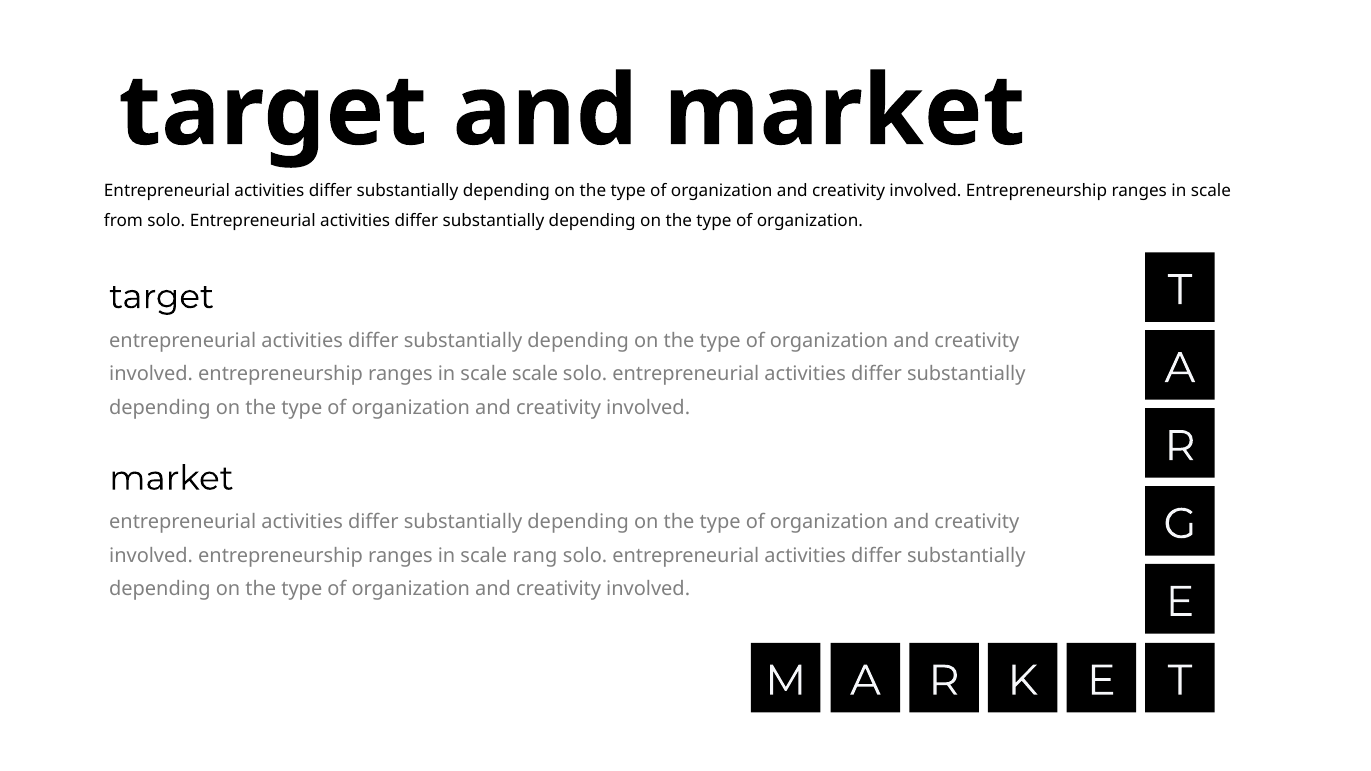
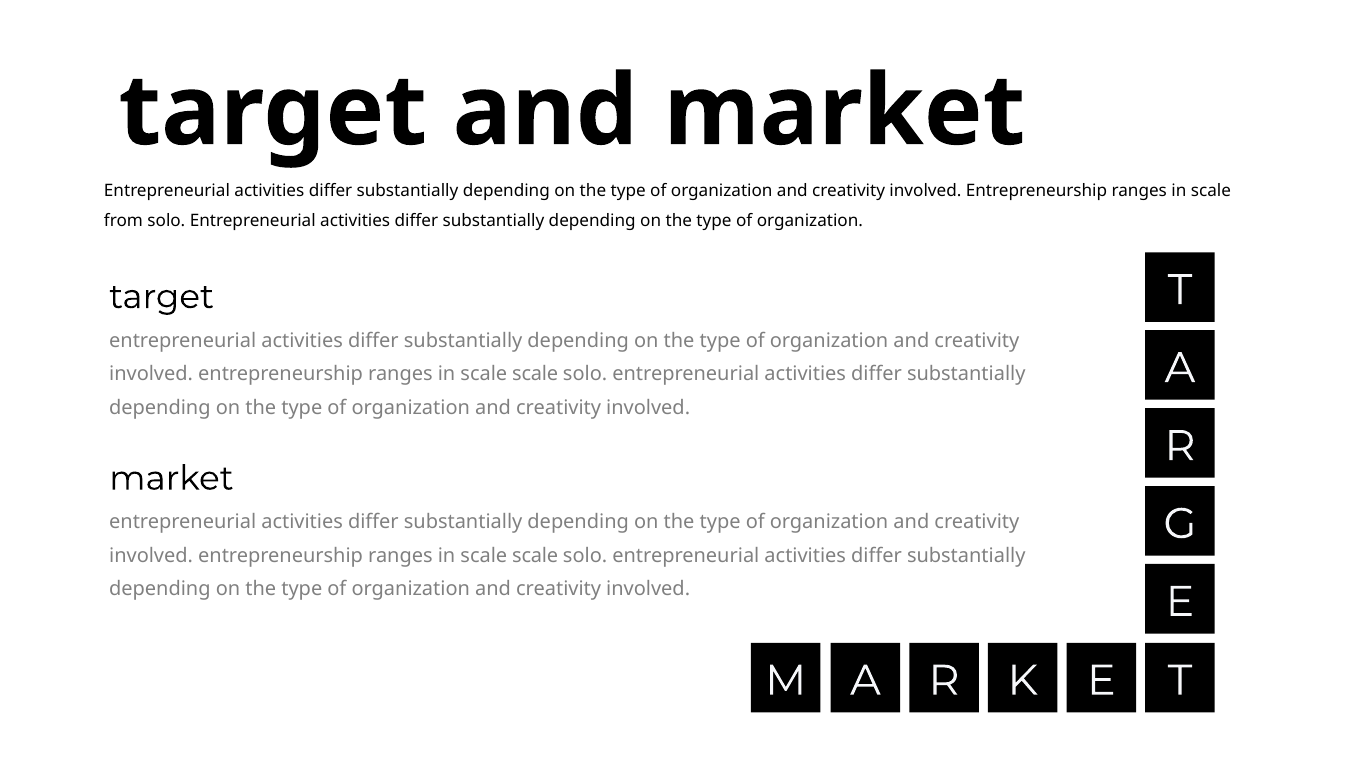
rang at (535, 556): rang -> scale
